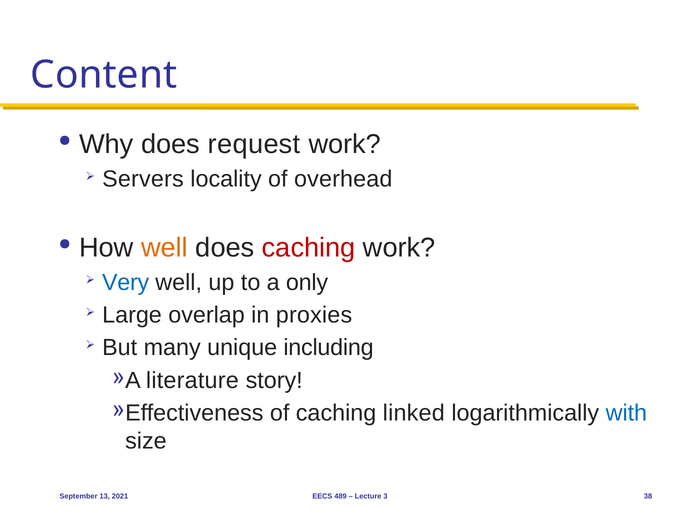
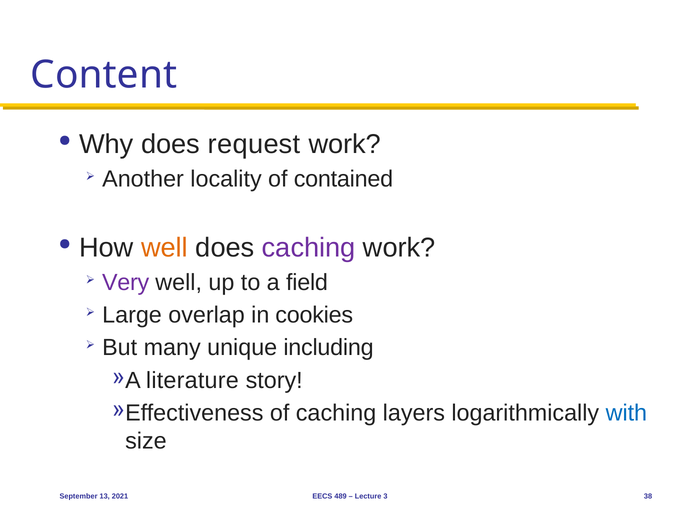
Servers: Servers -> Another
overhead: overhead -> contained
caching at (309, 248) colour: red -> purple
Very colour: blue -> purple
only: only -> field
proxies: proxies -> cookies
linked: linked -> layers
